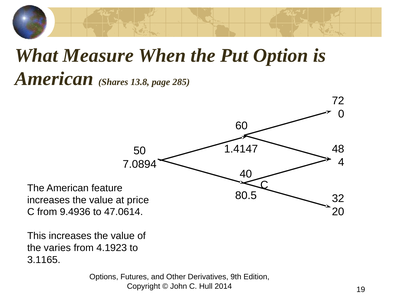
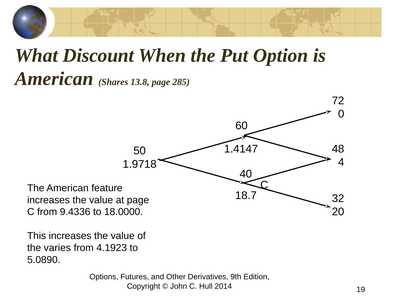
Measure: Measure -> Discount
7.0894: 7.0894 -> 1.9718
80.5: 80.5 -> 18.7
at price: price -> page
9.4936: 9.4936 -> 9.4336
47.0614: 47.0614 -> 18.0000
3.1165: 3.1165 -> 5.0890
